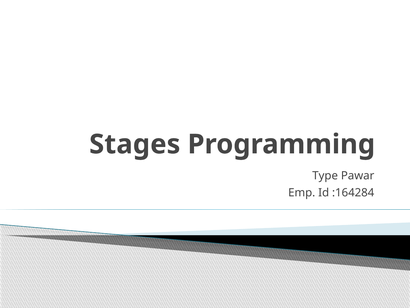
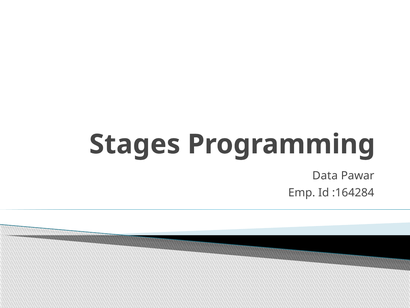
Type: Type -> Data
